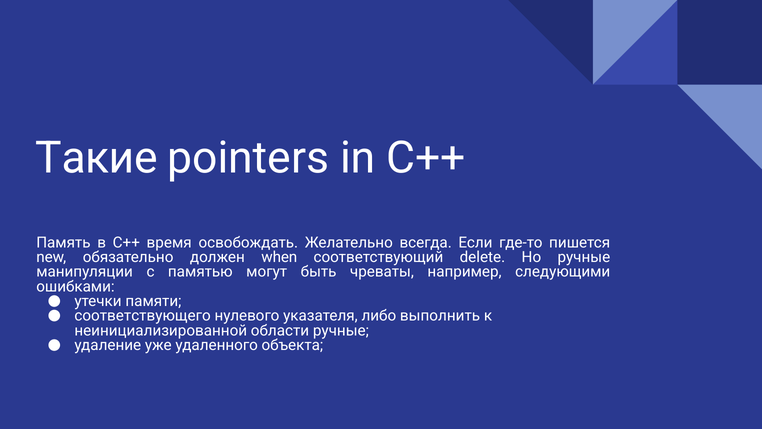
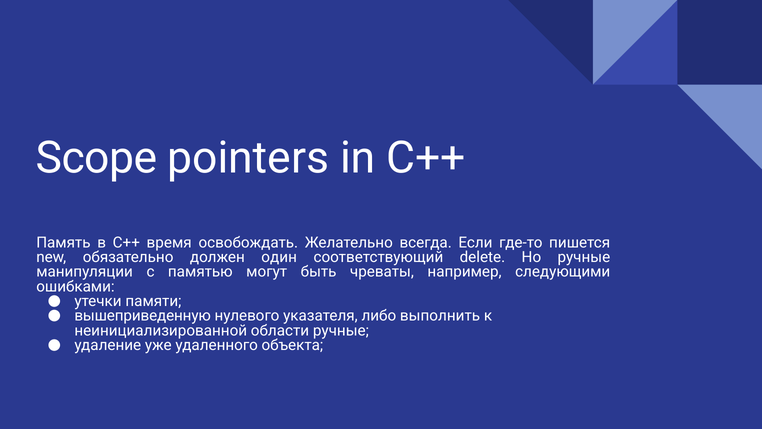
Такие: Такие -> Scope
when: when -> один
соответствующего: соответствующего -> вышеприведенную
